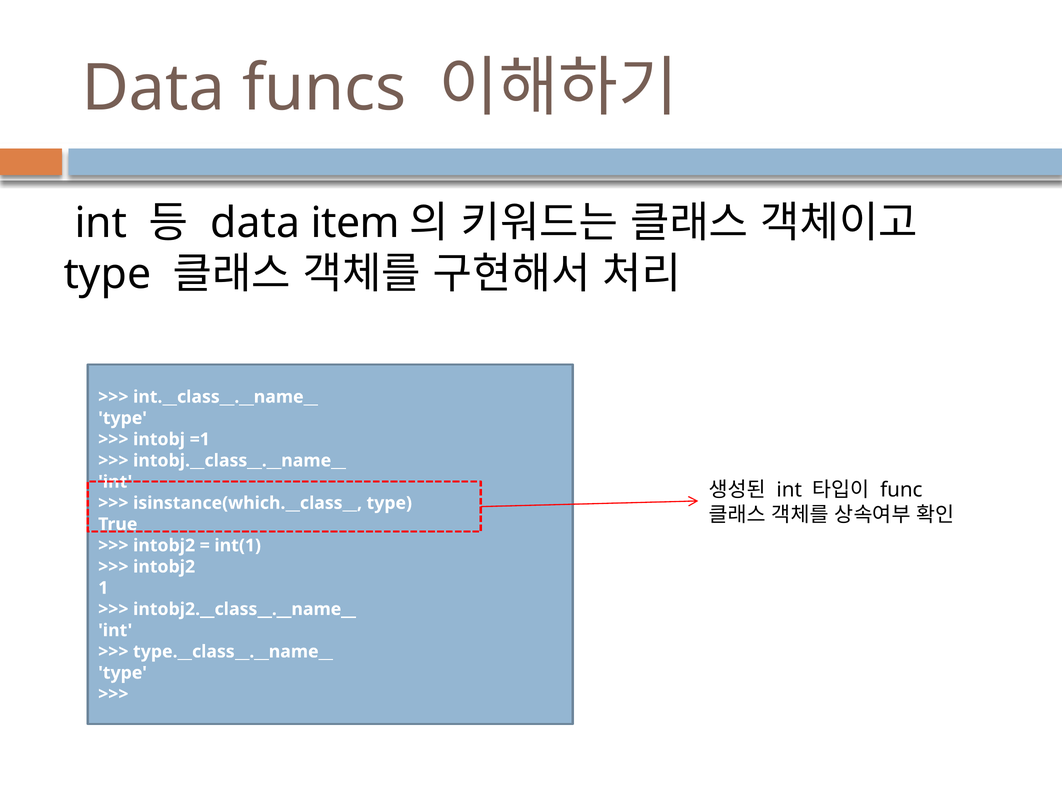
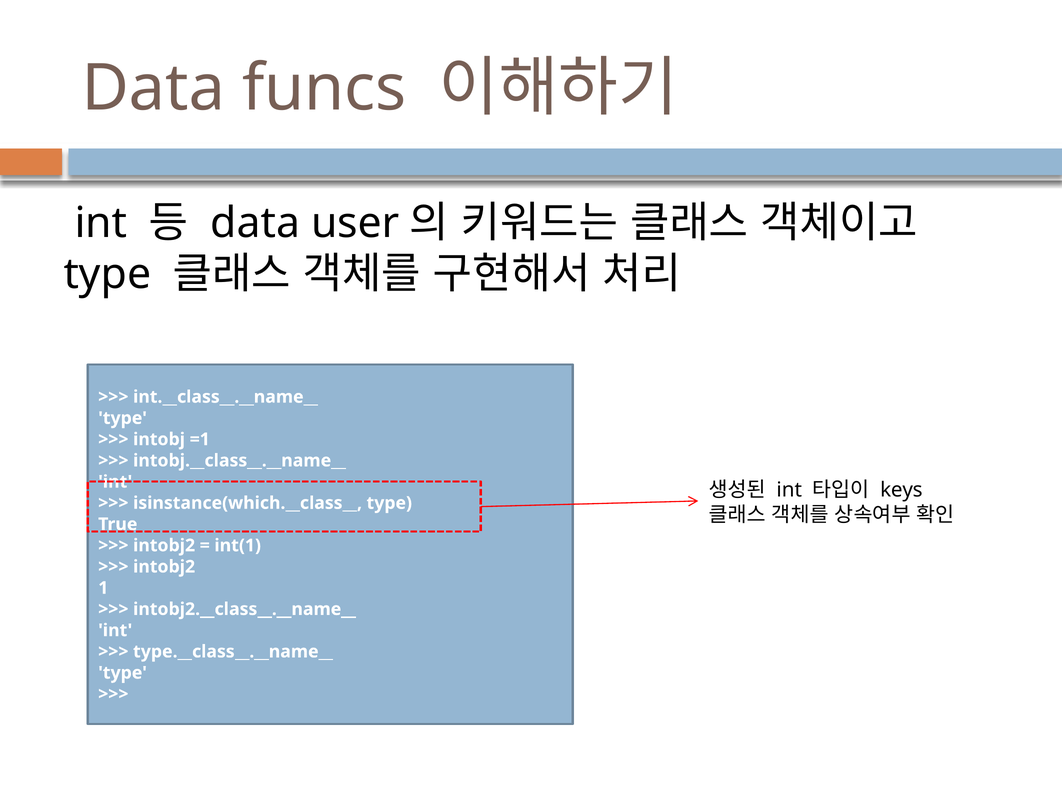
item: item -> user
func: func -> keys
